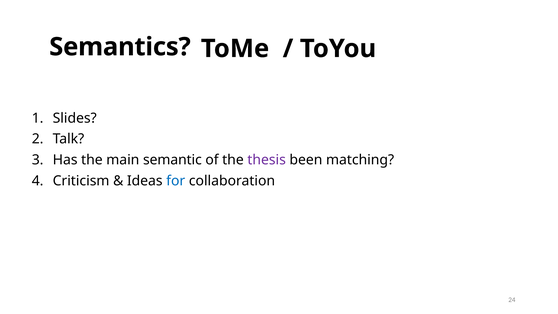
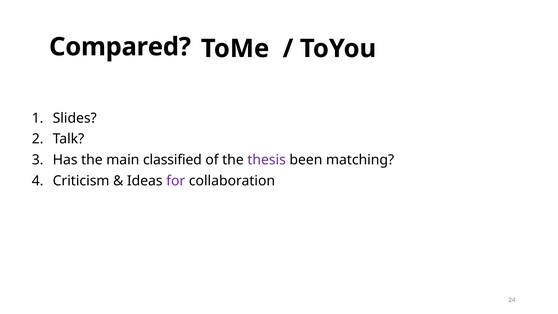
Semantics: Semantics -> Compared
semantic: semantic -> classified
for colour: blue -> purple
